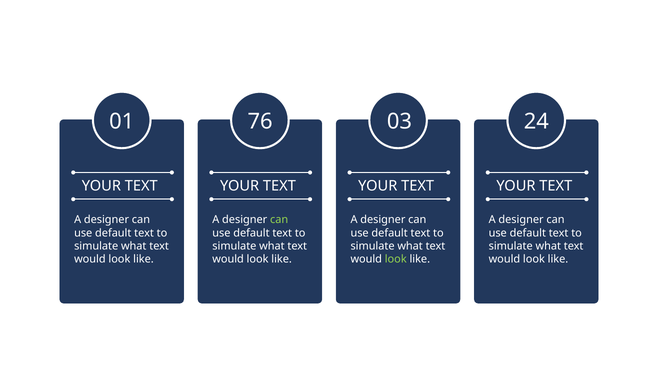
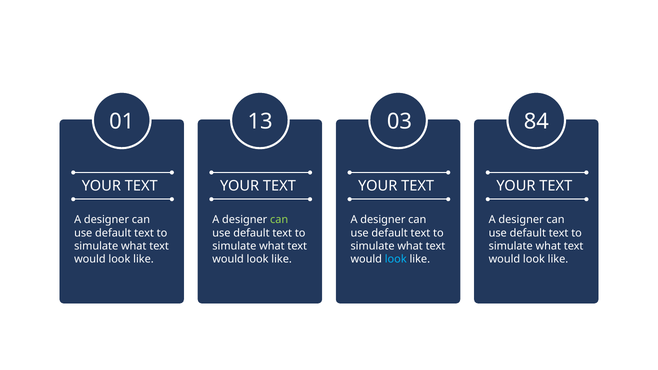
76: 76 -> 13
24: 24 -> 84
look at (396, 259) colour: light green -> light blue
